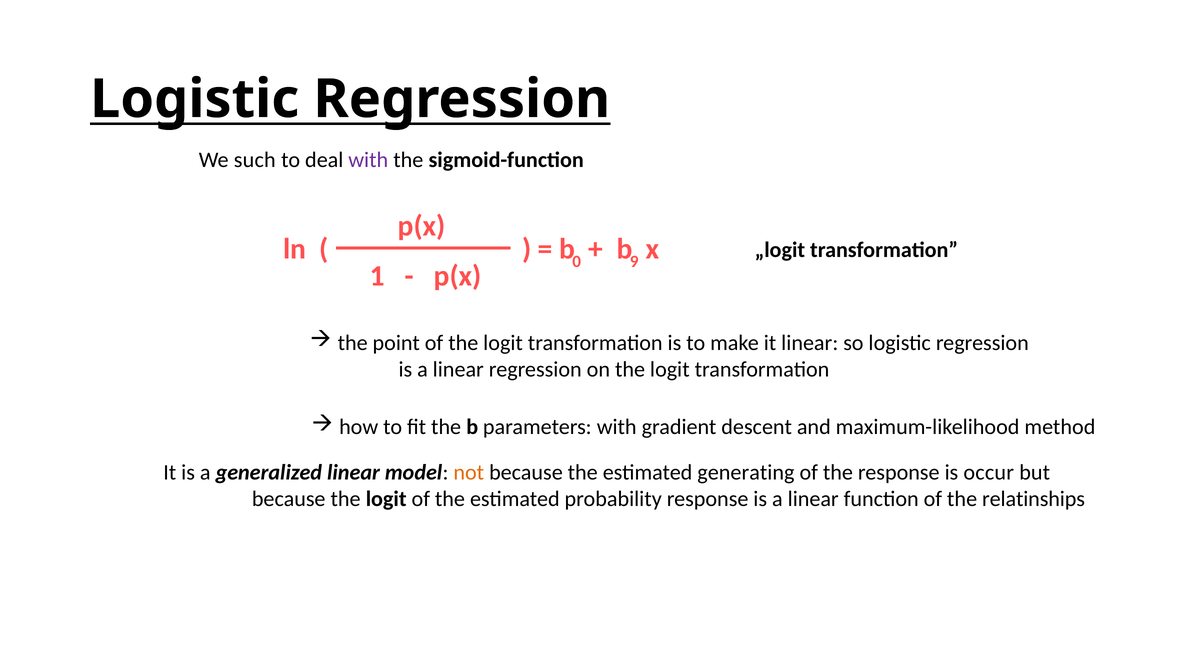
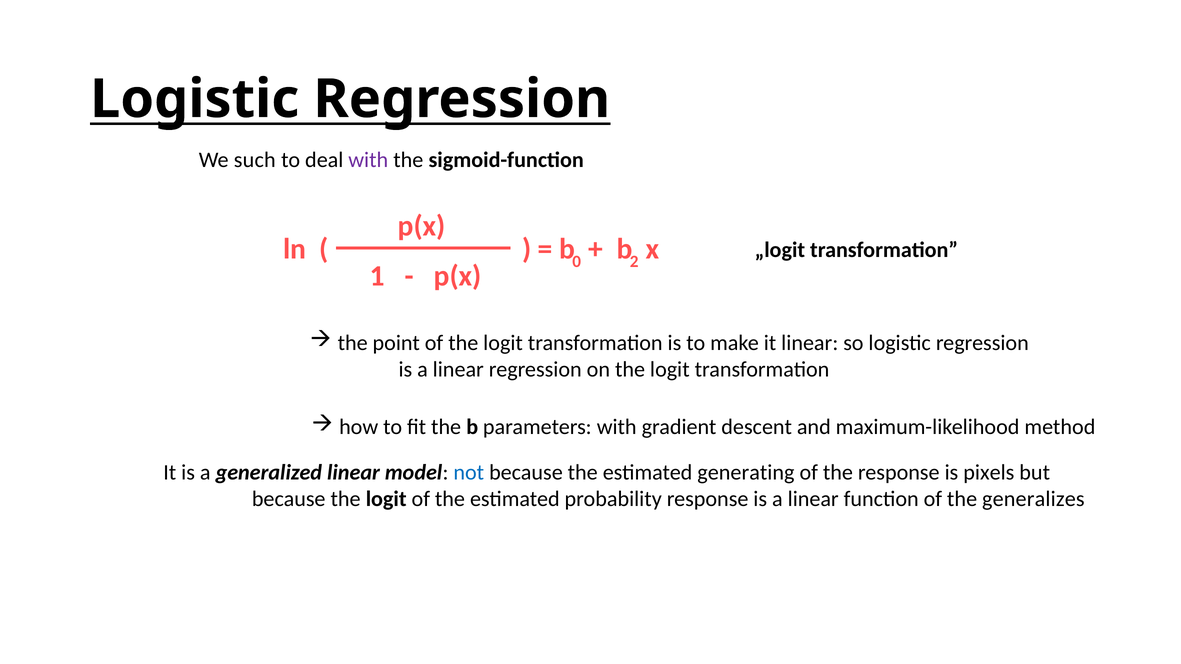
9: 9 -> 2
not colour: orange -> blue
occur: occur -> pixels
relatinships: relatinships -> generalizes
